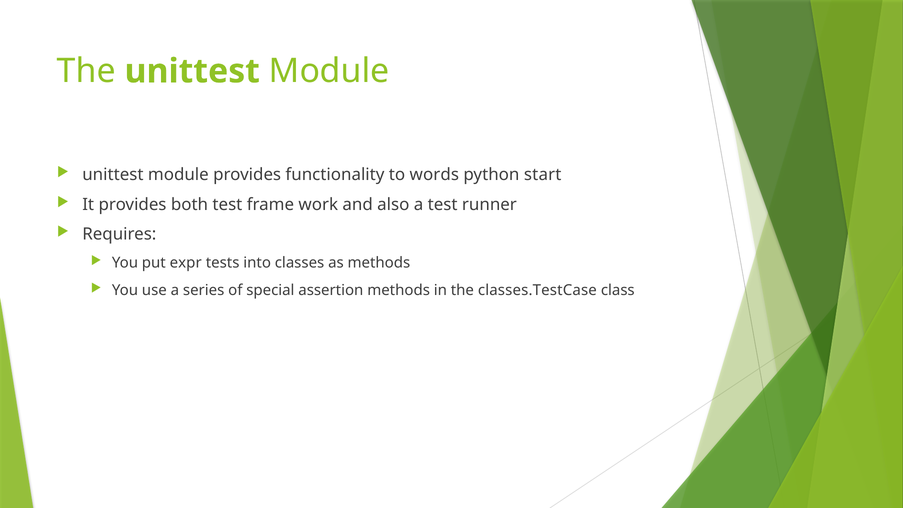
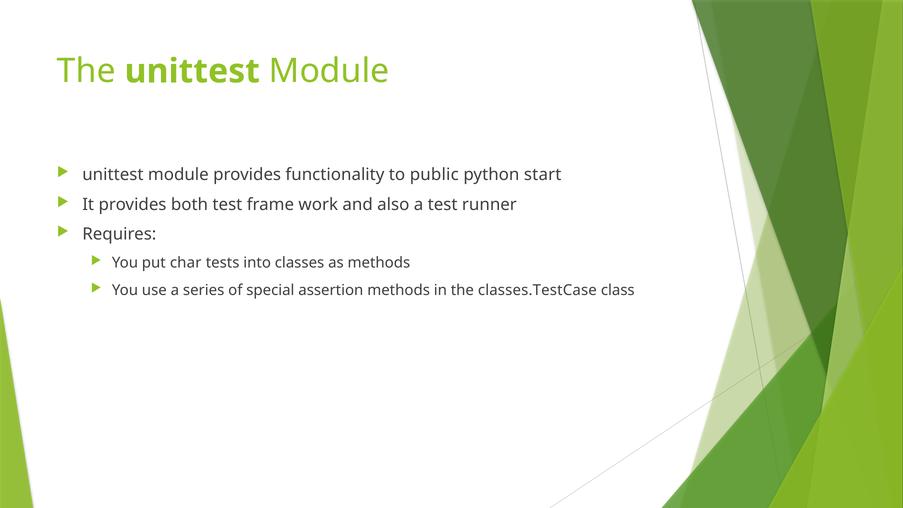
words: words -> public
expr: expr -> char
